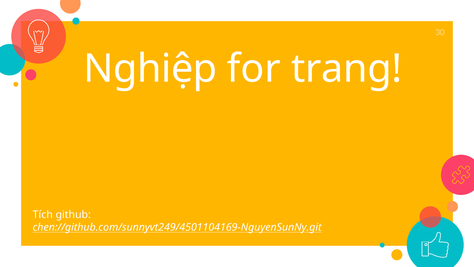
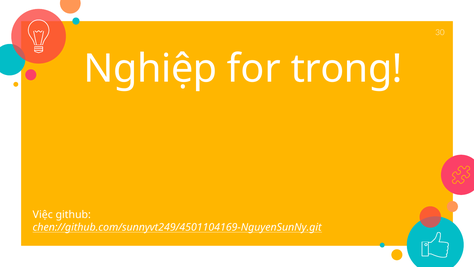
trang: trang -> trong
Tích: Tích -> Việc
